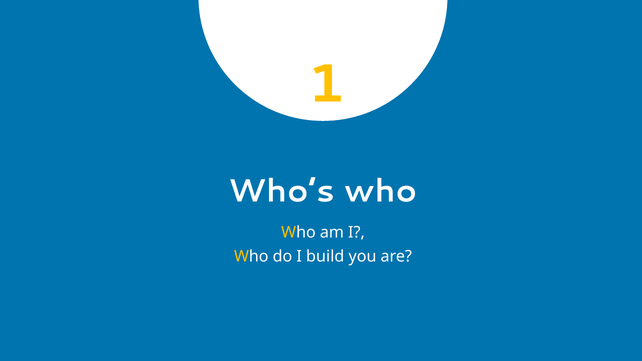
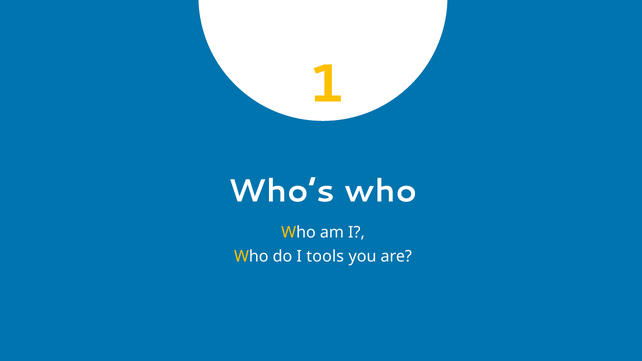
build: build -> tools
